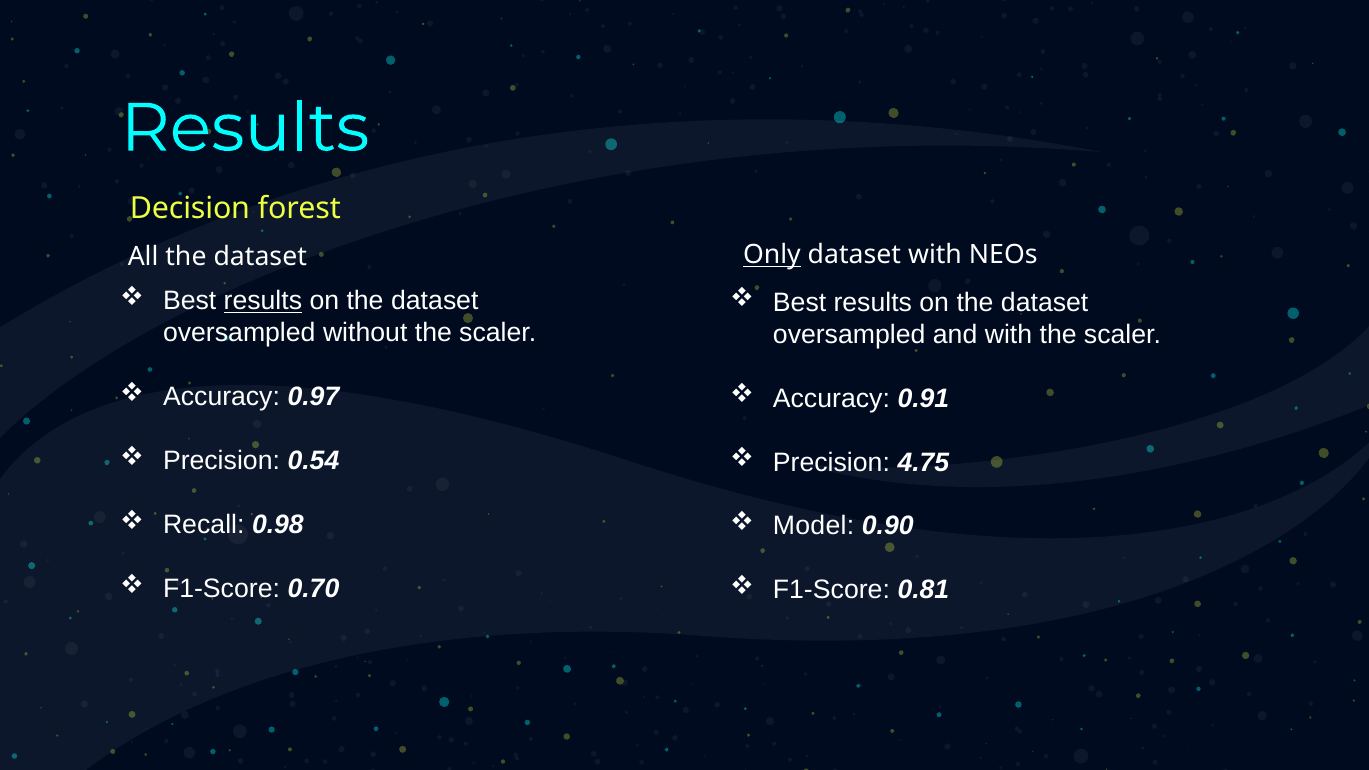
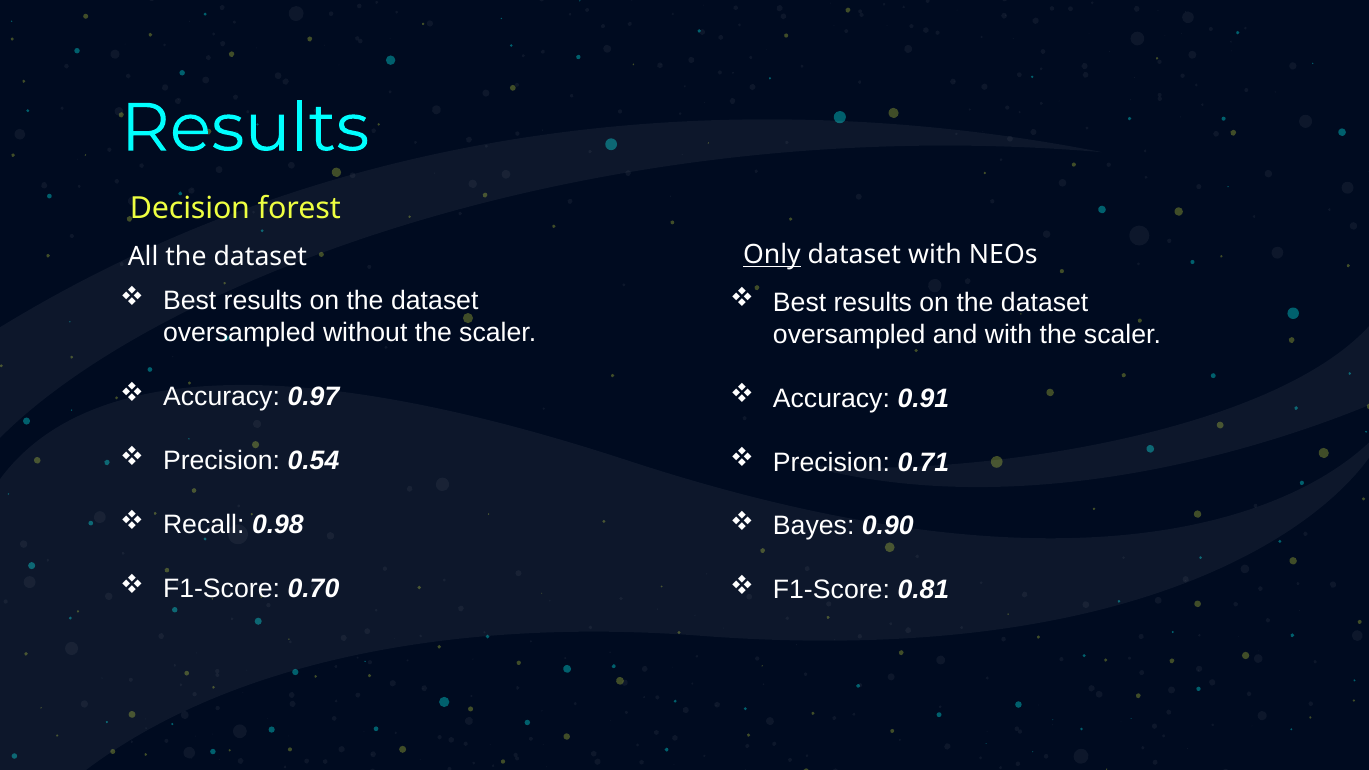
results at (263, 301) underline: present -> none
4.75: 4.75 -> 0.71
Model: Model -> Bayes
